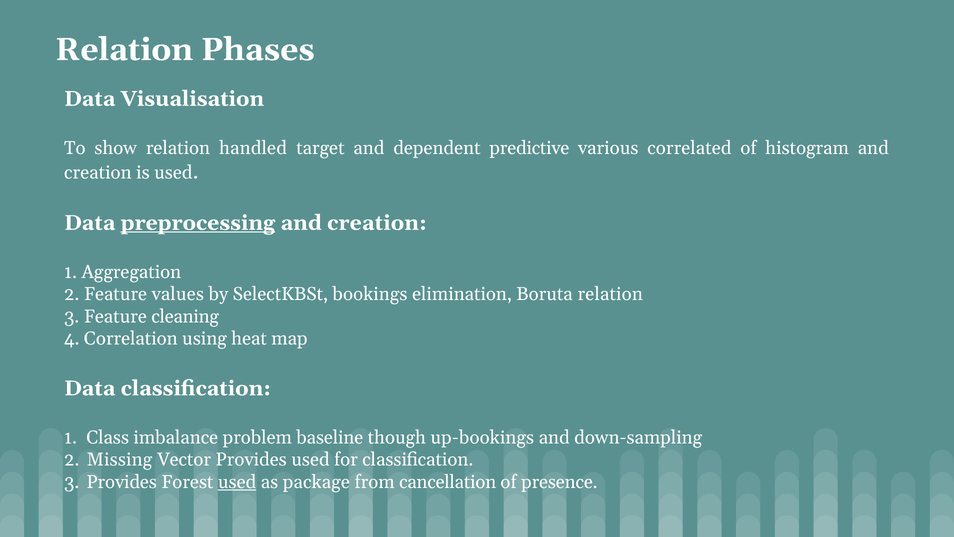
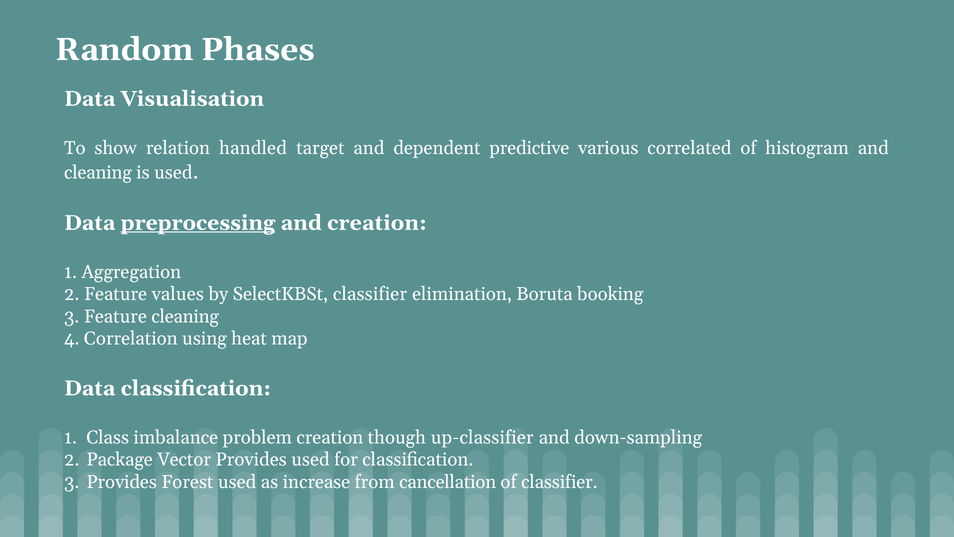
Relation at (124, 50): Relation -> Random
creation at (98, 173): creation -> cleaning
SelectKBSt bookings: bookings -> classifier
Boruta relation: relation -> booking
problem baseline: baseline -> creation
up-bookings: up-bookings -> up-classifier
Missing: Missing -> Package
used at (237, 482) underline: present -> none
package: package -> increase
of presence: presence -> classifier
